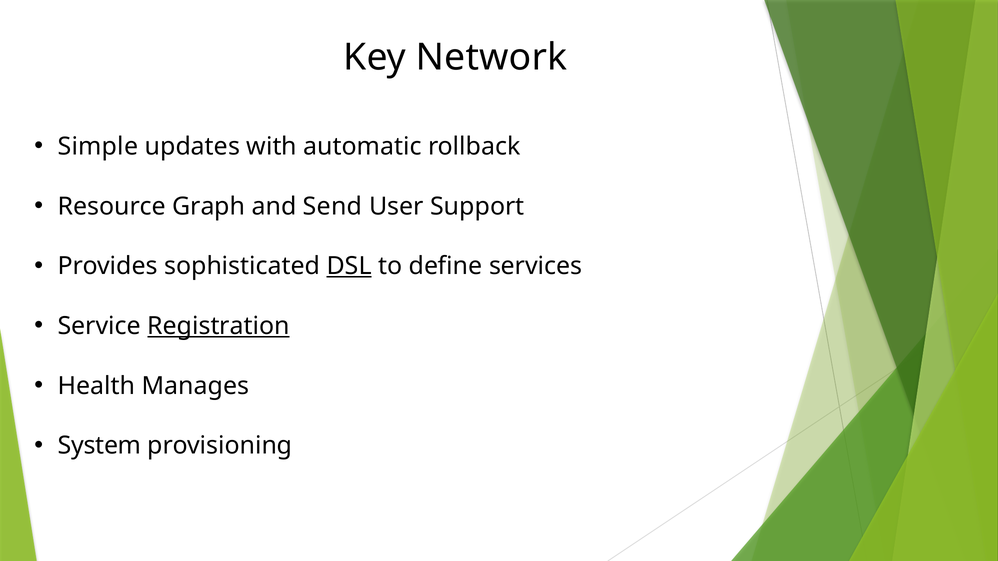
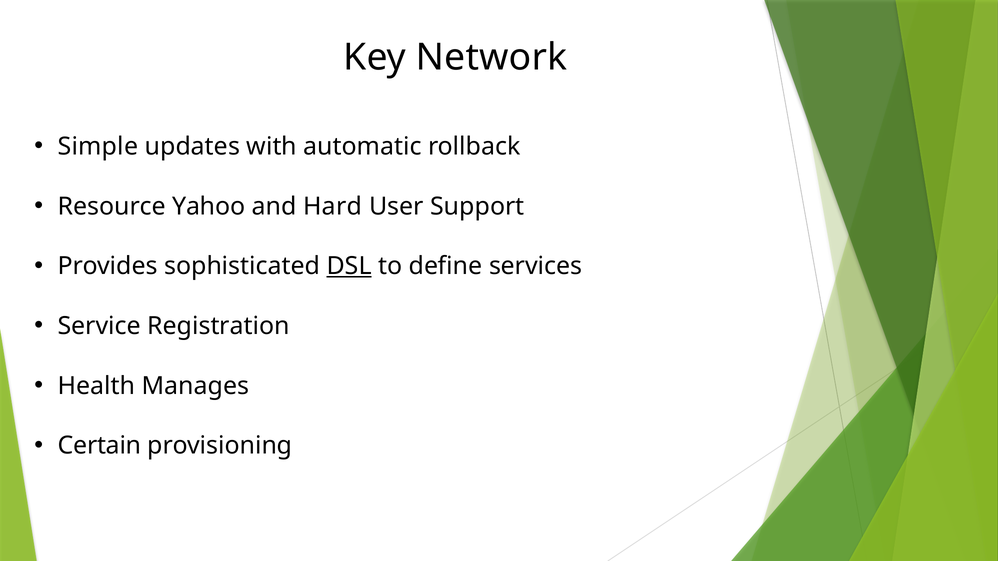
Graph: Graph -> Yahoo
Send: Send -> Hard
Registration underline: present -> none
System: System -> Certain
